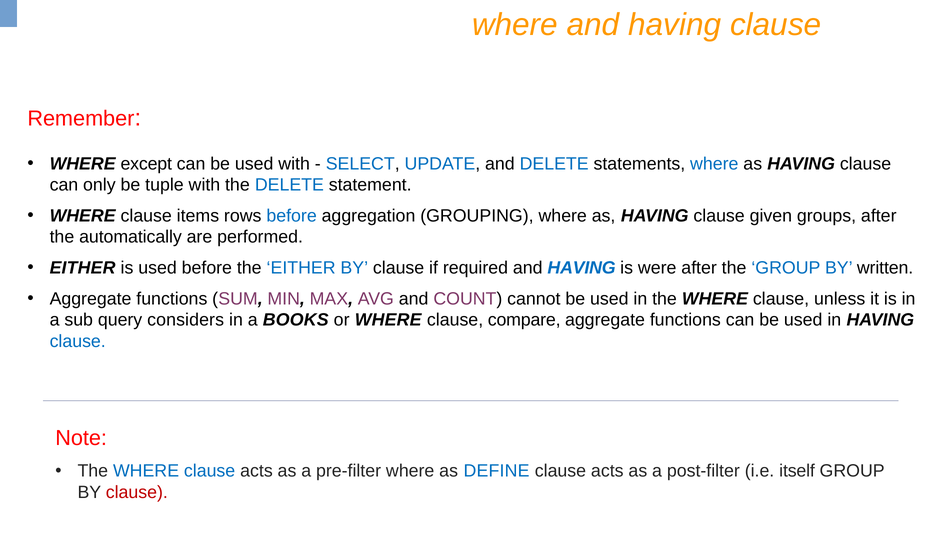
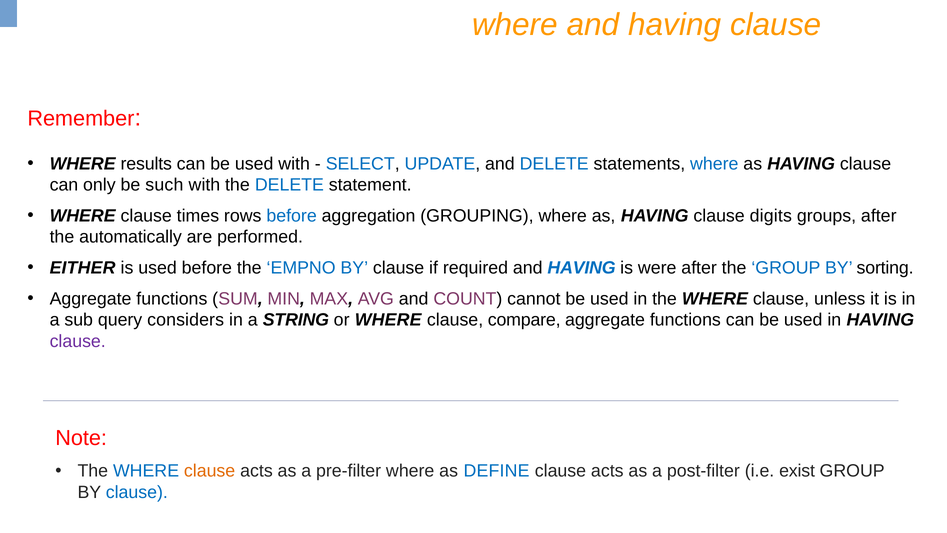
except: except -> results
tuple: tuple -> such
items: items -> times
given: given -> digits
the EITHER: EITHER -> EMPNO
written: written -> sorting
BOOKS: BOOKS -> STRING
clause at (78, 341) colour: blue -> purple
clause at (210, 471) colour: blue -> orange
itself: itself -> exist
clause at (137, 492) colour: red -> blue
